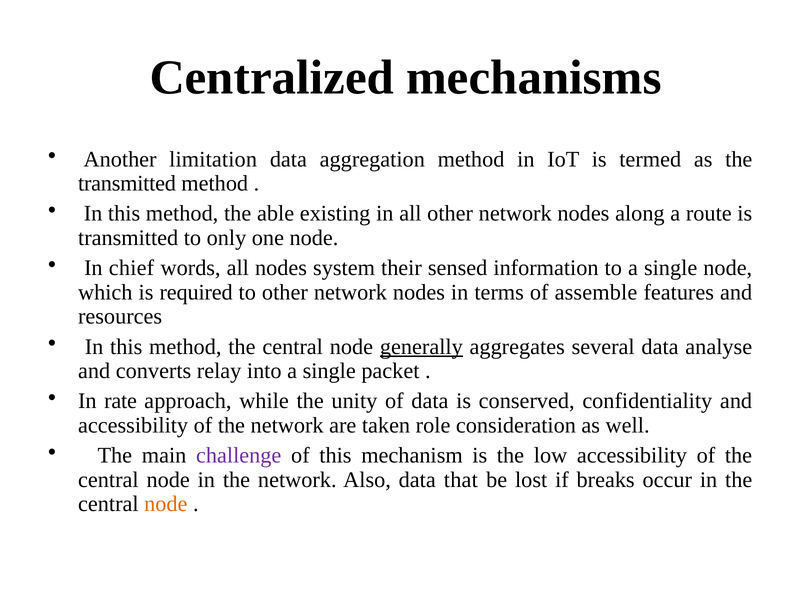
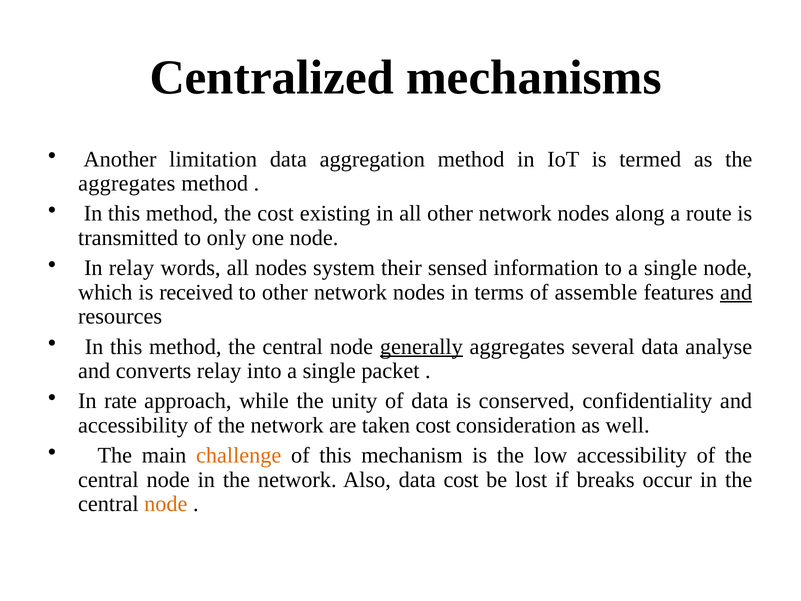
transmitted at (127, 183): transmitted -> aggregates
the able: able -> cost
In chief: chief -> relay
required: required -> received
and at (736, 292) underline: none -> present
taken role: role -> cost
challenge colour: purple -> orange
data that: that -> cost
